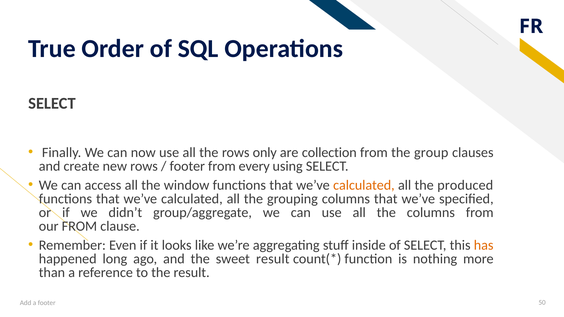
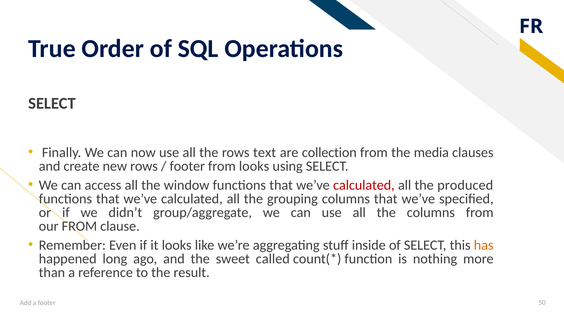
only: only -> text
group: group -> media
from every: every -> looks
calculated at (364, 185) colour: orange -> red
sweet result: result -> called
